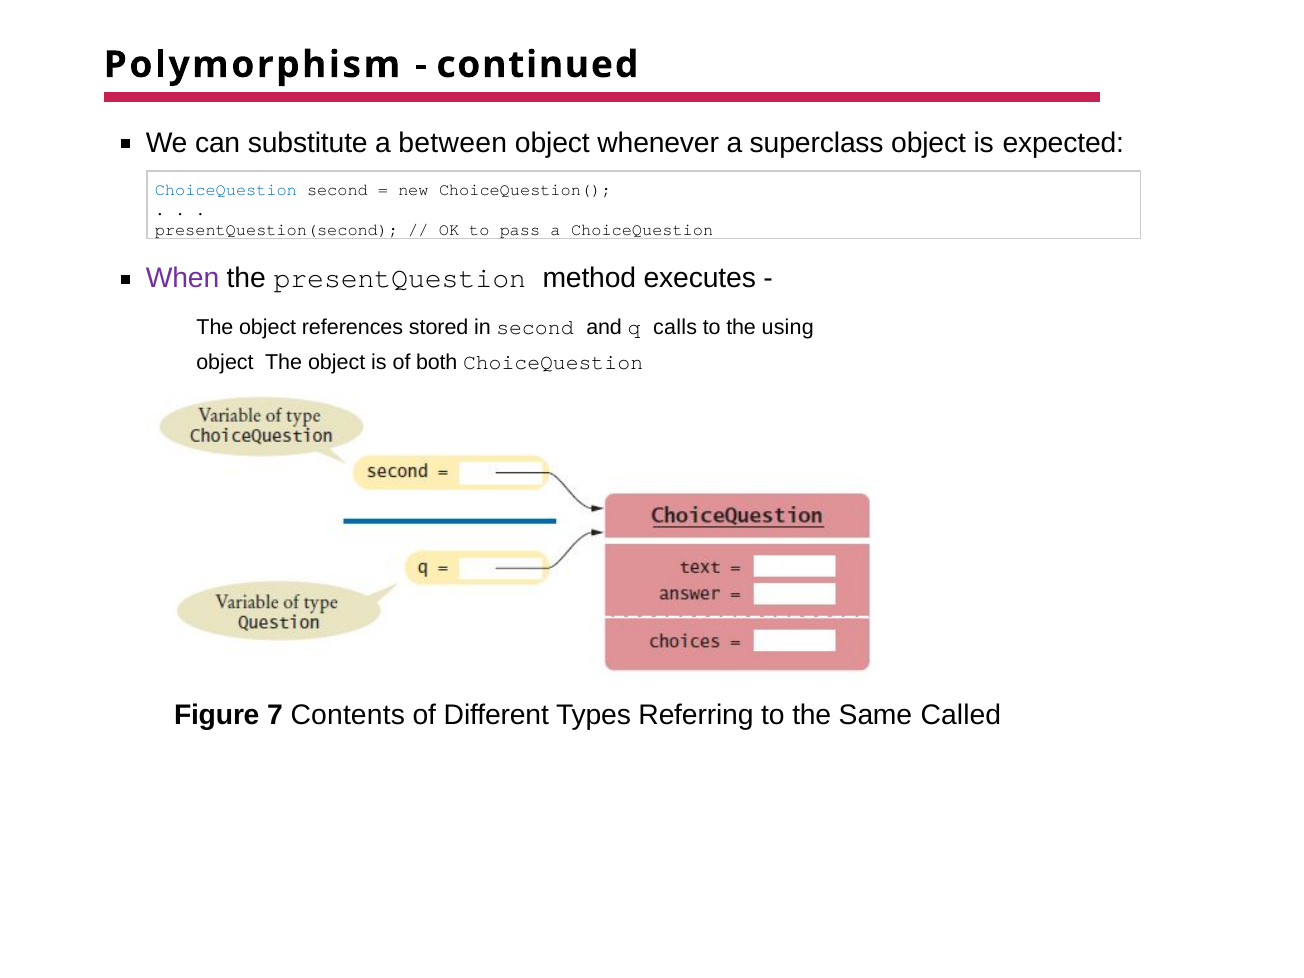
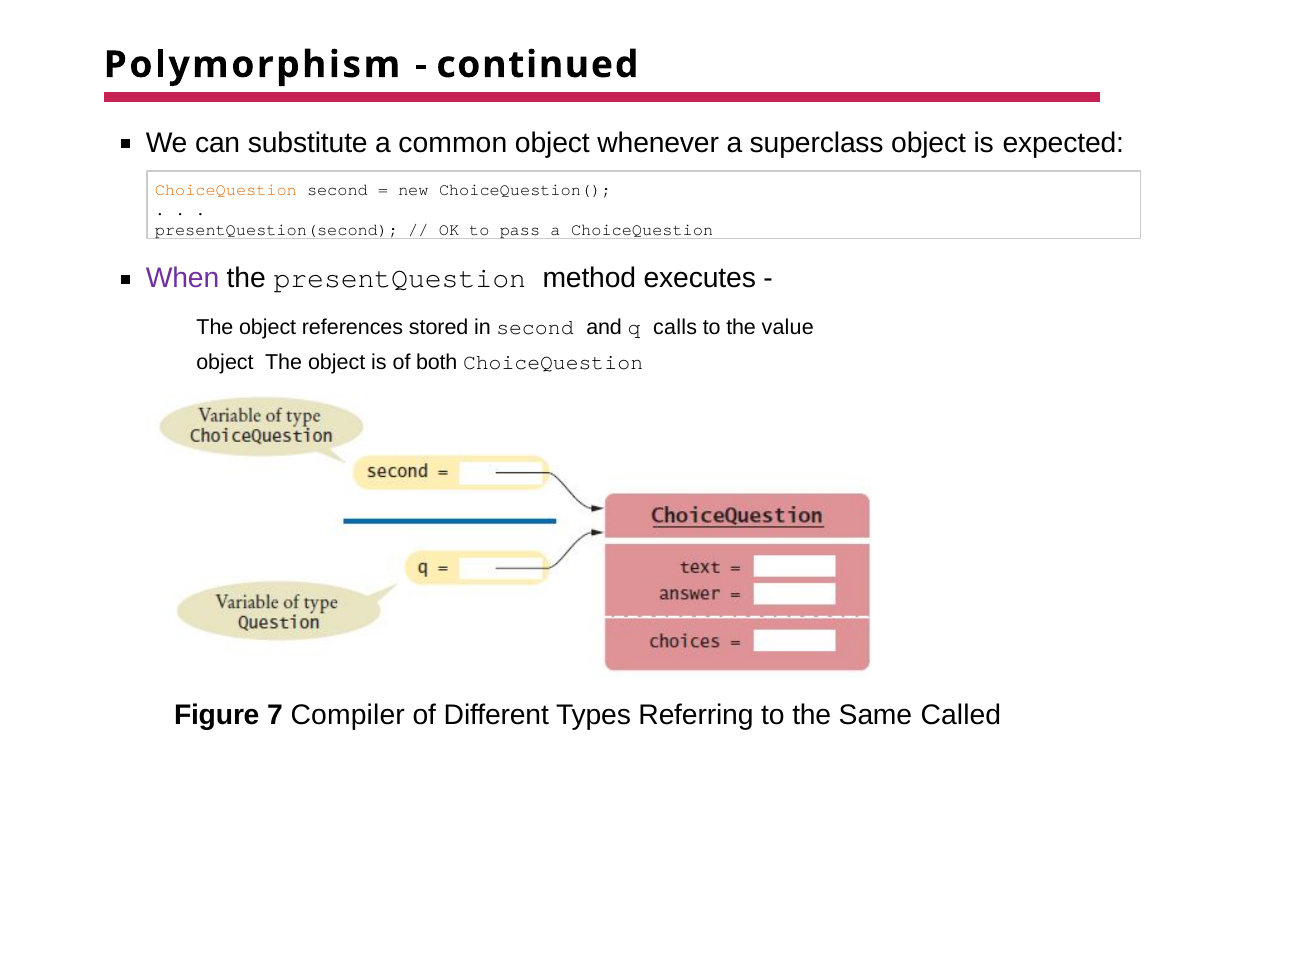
between: between -> common
ChoiceQuestion at (226, 190) colour: blue -> orange
using: using -> value
Contents: Contents -> Compiler
